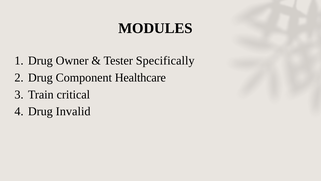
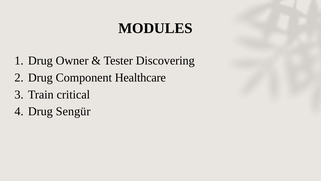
Specifically: Specifically -> Discovering
Invalid: Invalid -> Sengür
